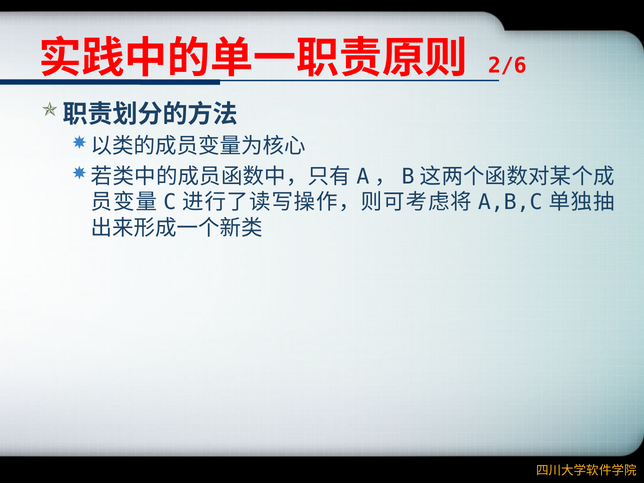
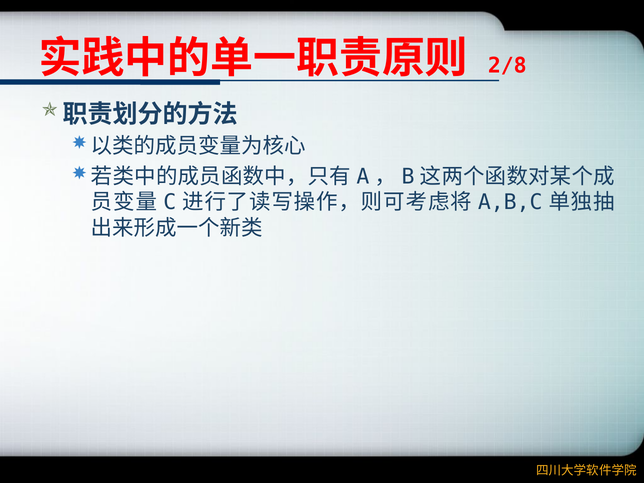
2/6: 2/6 -> 2/8
